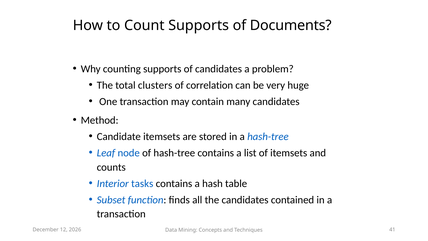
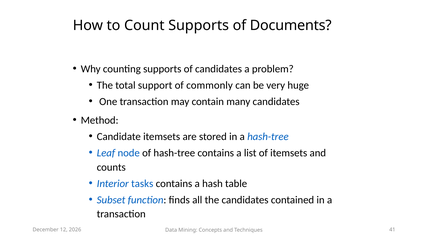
clusters: clusters -> support
correlation: correlation -> commonly
